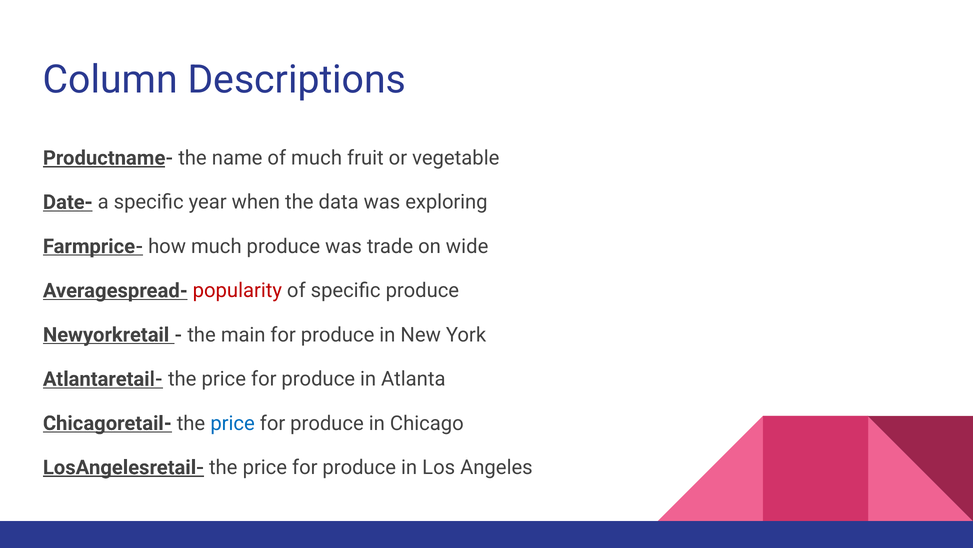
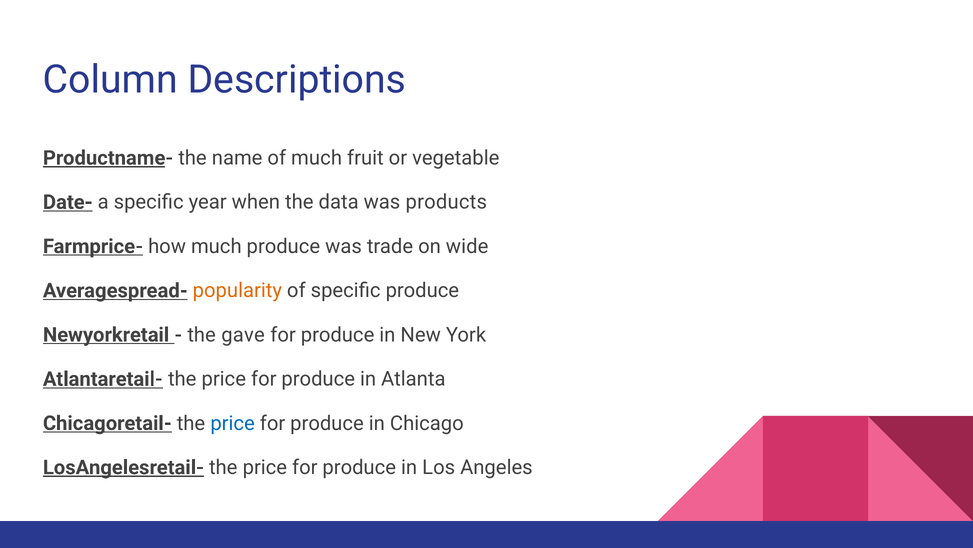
exploring: exploring -> products
popularity colour: red -> orange
main: main -> gave
